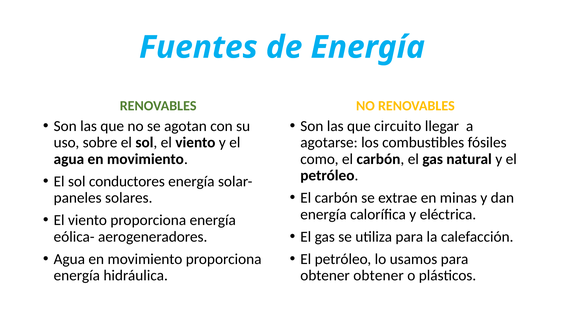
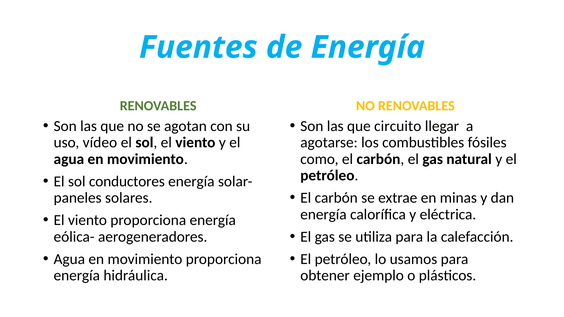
sobre: sobre -> vídeo
obtener obtener: obtener -> ejemplo
